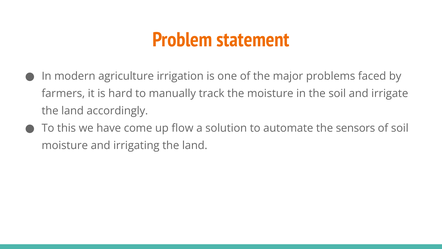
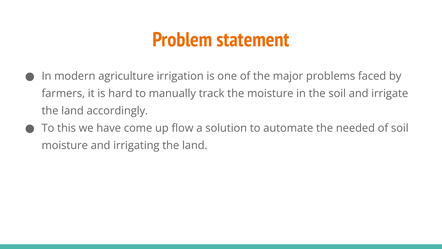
sensors: sensors -> needed
